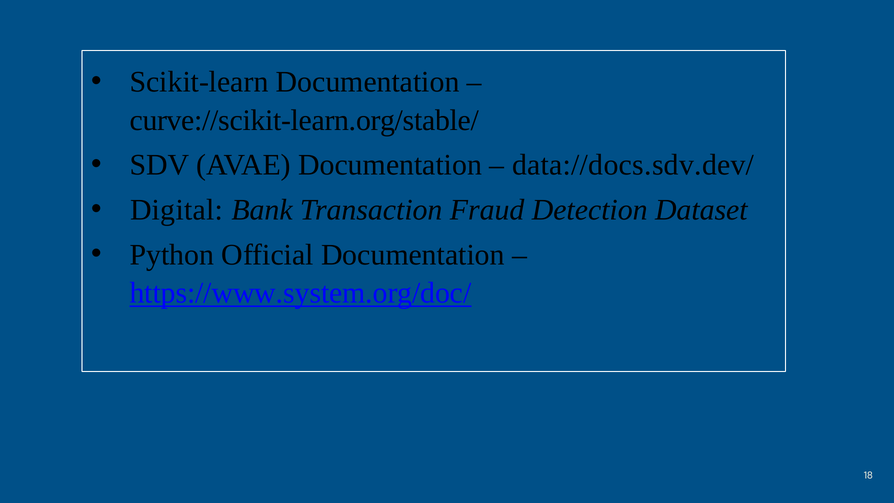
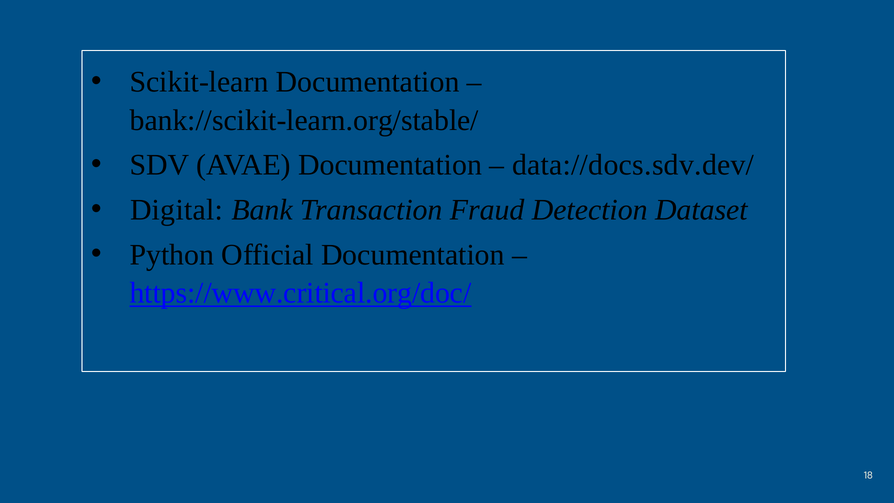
curve://scikit-learn.org/stable/: curve://scikit-learn.org/stable/ -> bank://scikit-learn.org/stable/
https://www.system.org/doc/: https://www.system.org/doc/ -> https://www.critical.org/doc/
